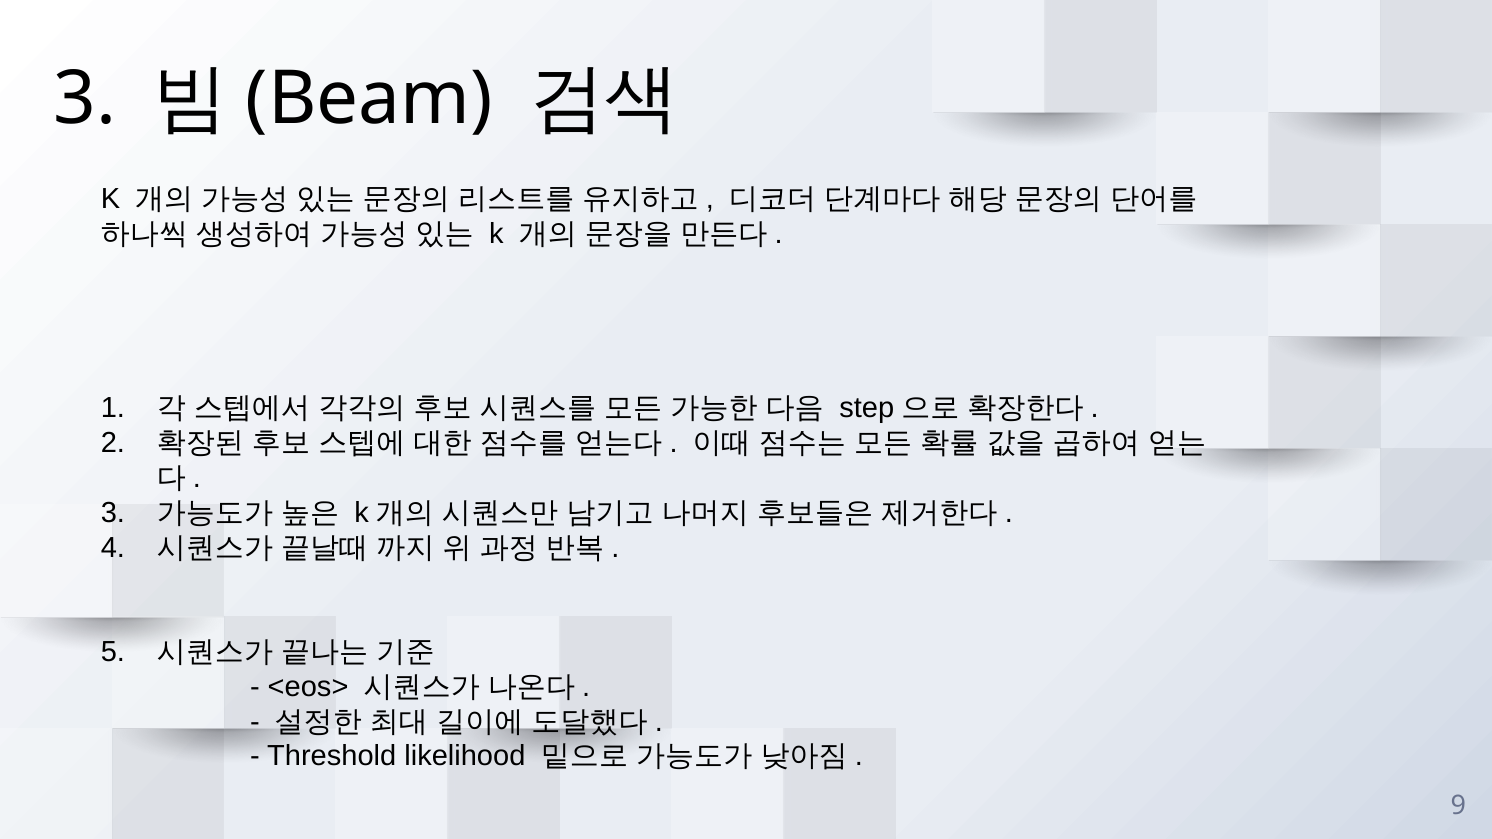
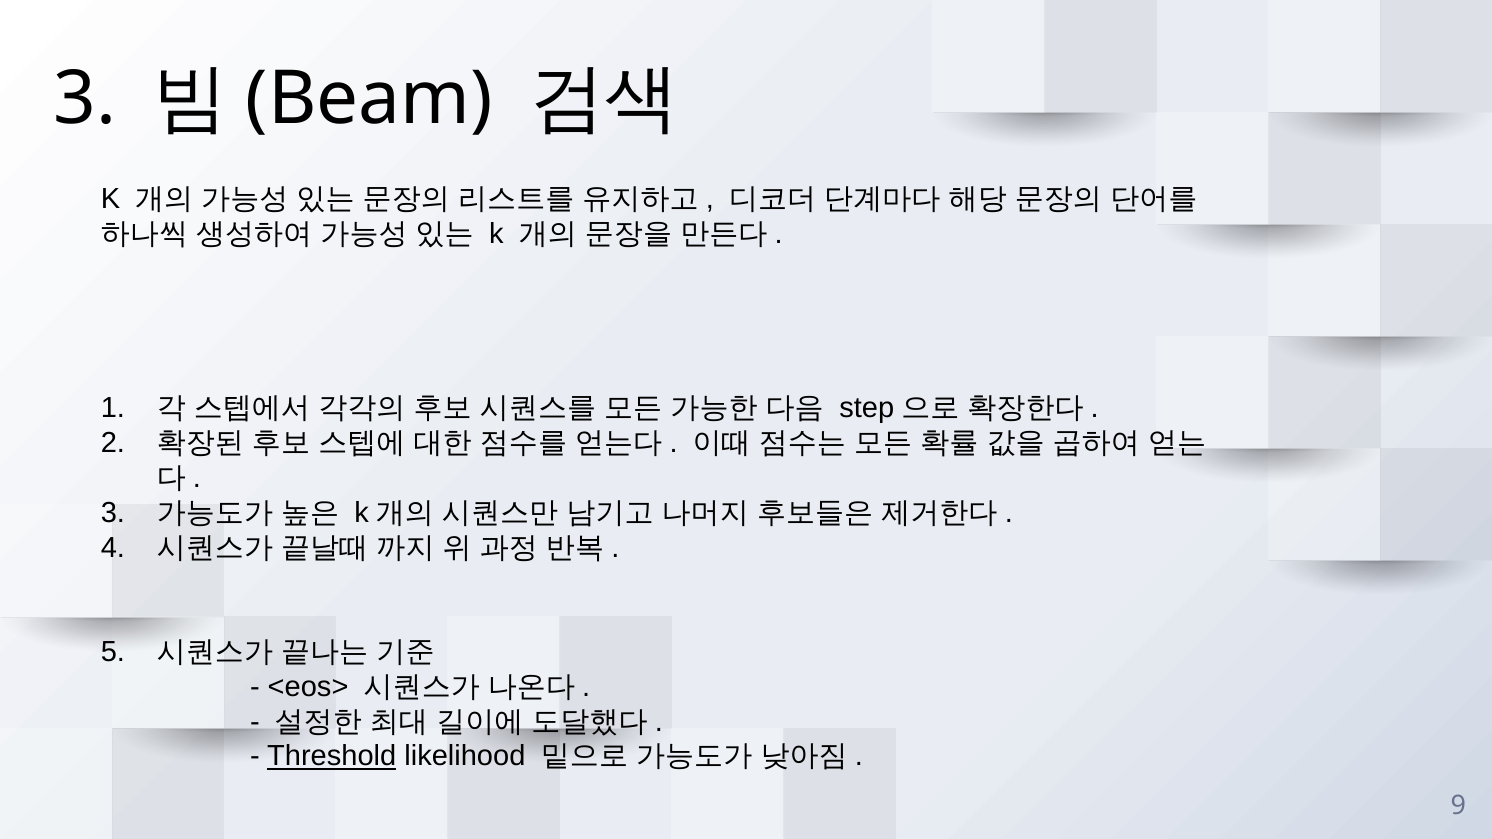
Threshold underline: none -> present
